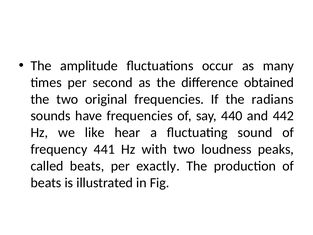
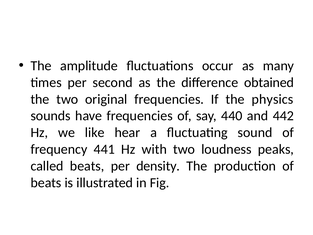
radians: radians -> physics
exactly: exactly -> density
